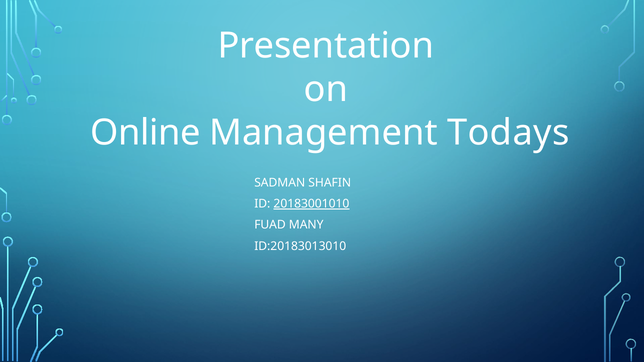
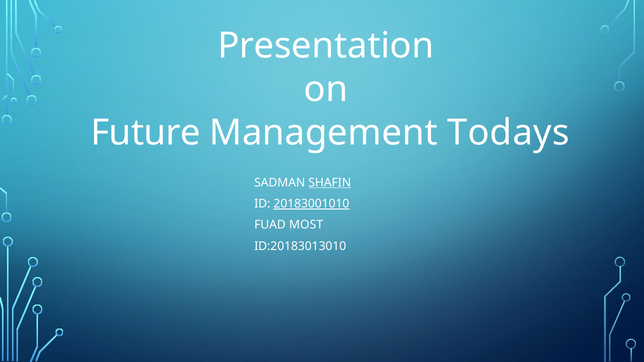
Online: Online -> Future
SHAFIN underline: none -> present
MANY: MANY -> MOST
